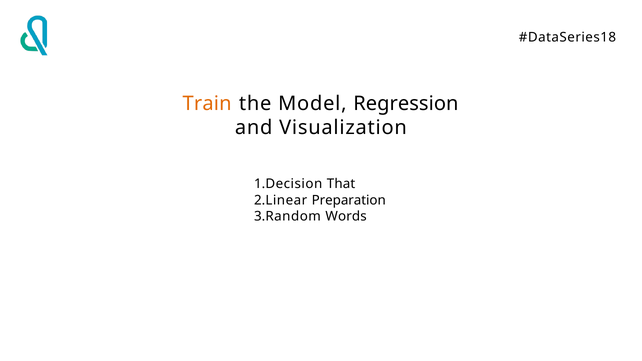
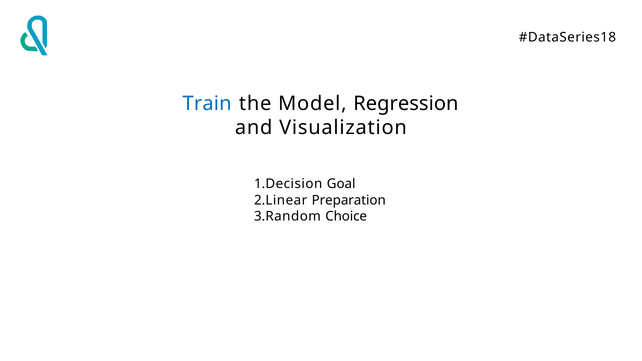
Train colour: orange -> blue
That: That -> Goal
Words: Words -> Choice
